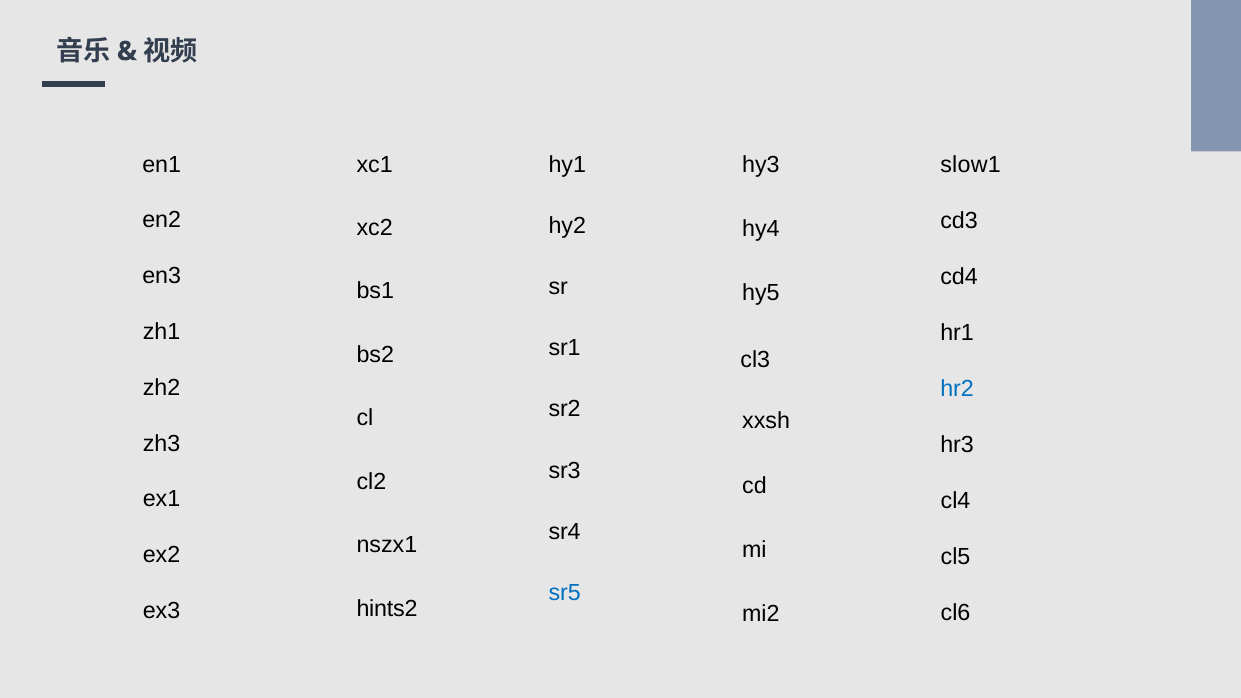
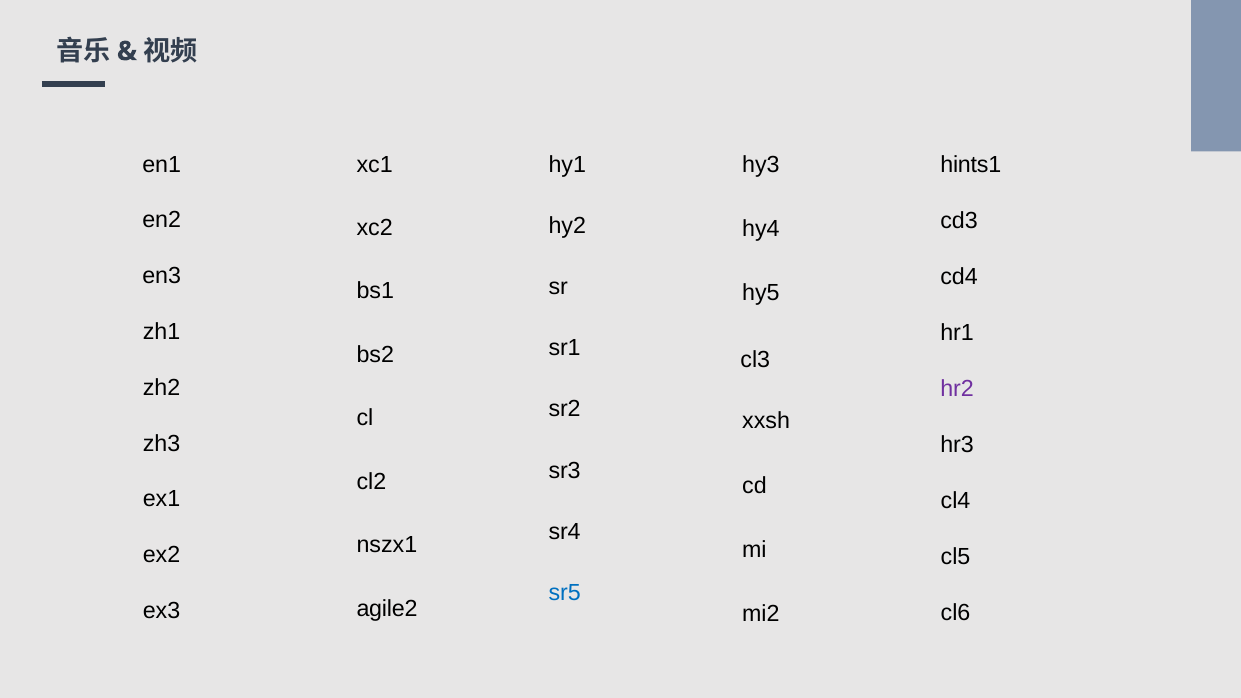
slow1: slow1 -> hints1
hr2 colour: blue -> purple
hints2: hints2 -> agile2
